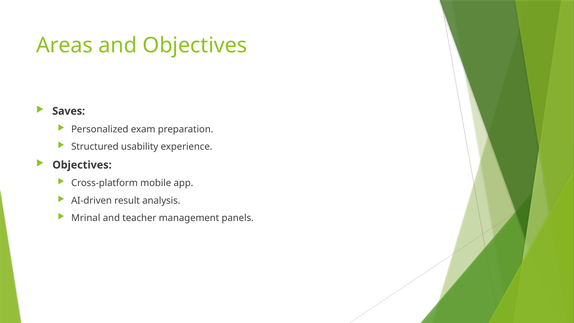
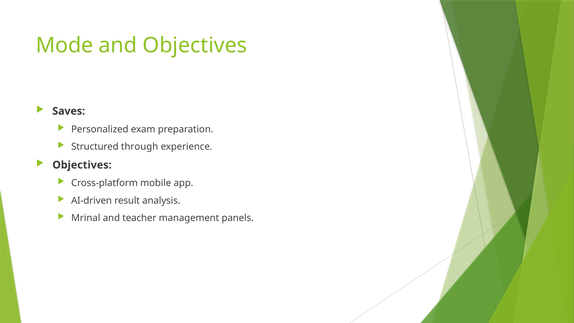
Areas: Areas -> Mode
usability: usability -> through
